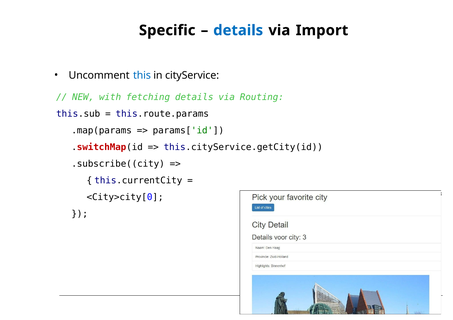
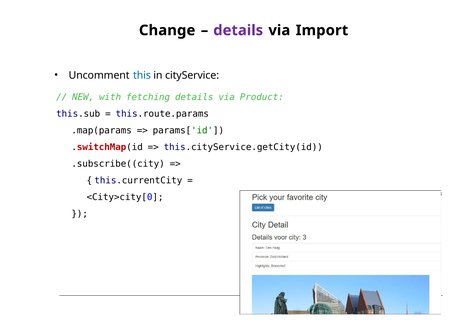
Specific: Specific -> Change
details at (238, 30) colour: blue -> purple
Routing: Routing -> Product
